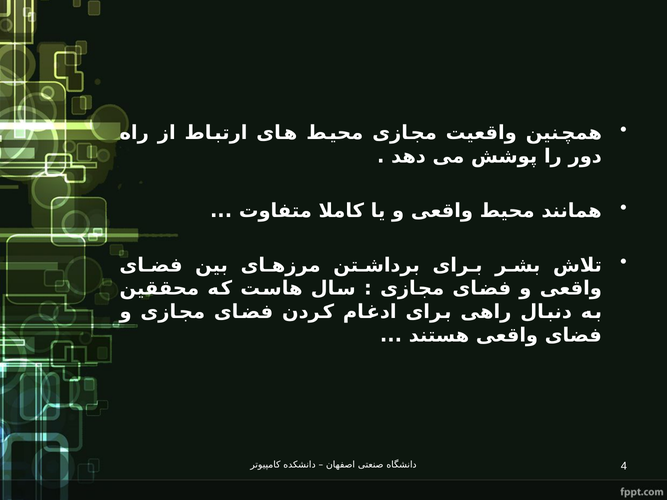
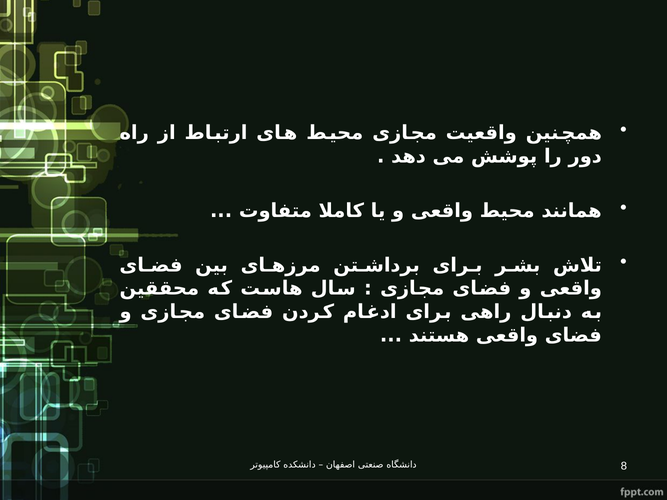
4: 4 -> 8
